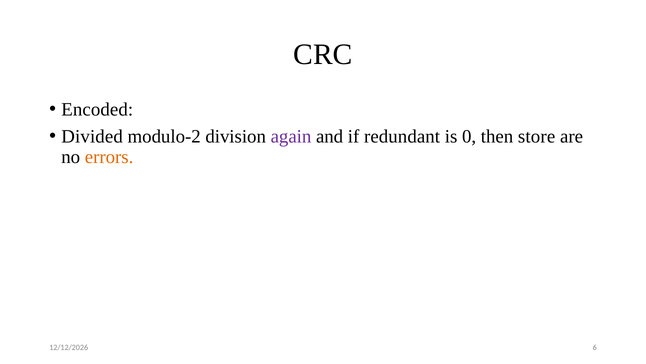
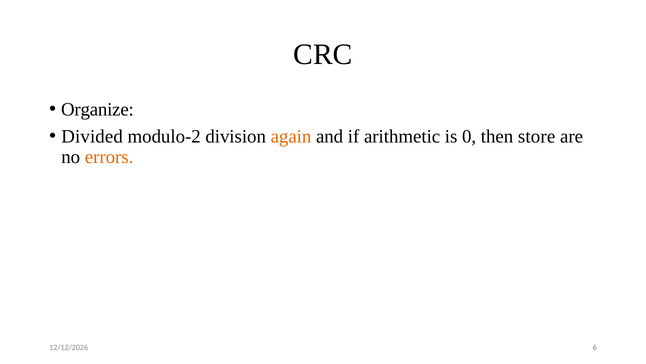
Encoded: Encoded -> Organize
again colour: purple -> orange
redundant: redundant -> arithmetic
